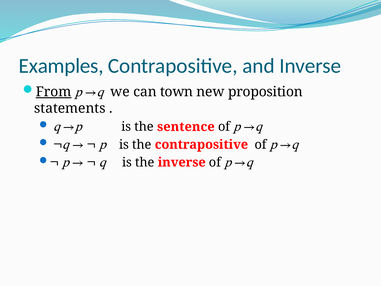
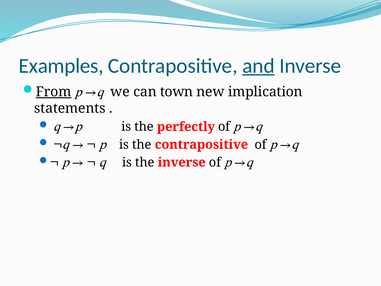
and underline: none -> present
proposition: proposition -> implication
sentence: sentence -> perfectly
